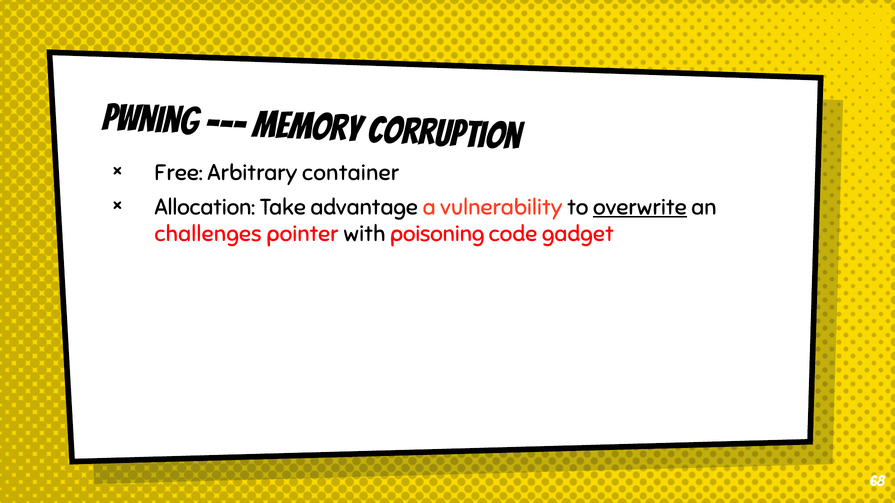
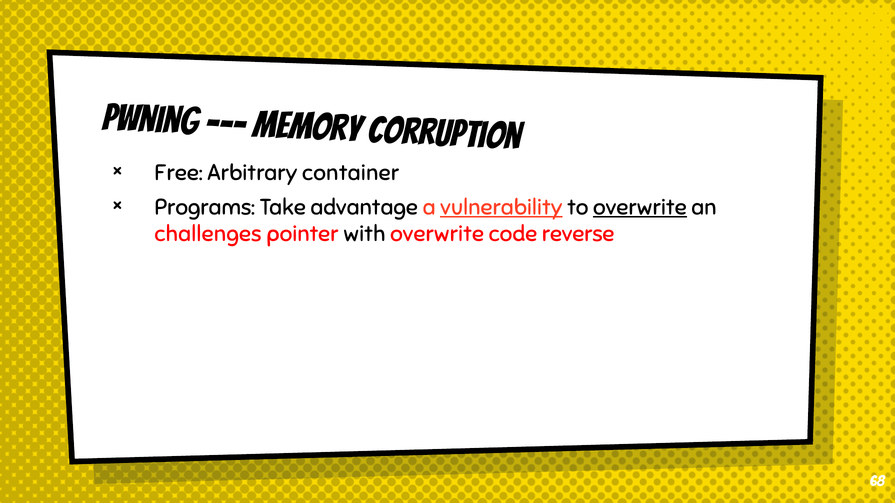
Allocation: Allocation -> Programs
vulnerability underline: none -> present
with poisoning: poisoning -> overwrite
gadget: gadget -> reverse
